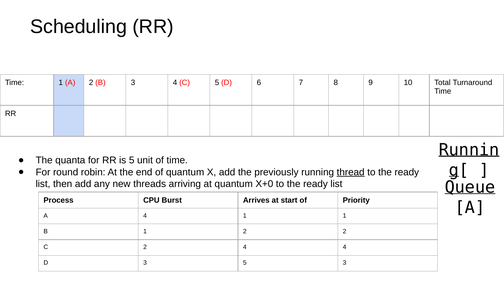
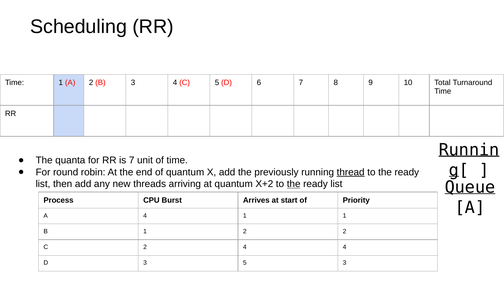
is 5: 5 -> 7
X+0: X+0 -> X+2
the at (294, 184) underline: none -> present
